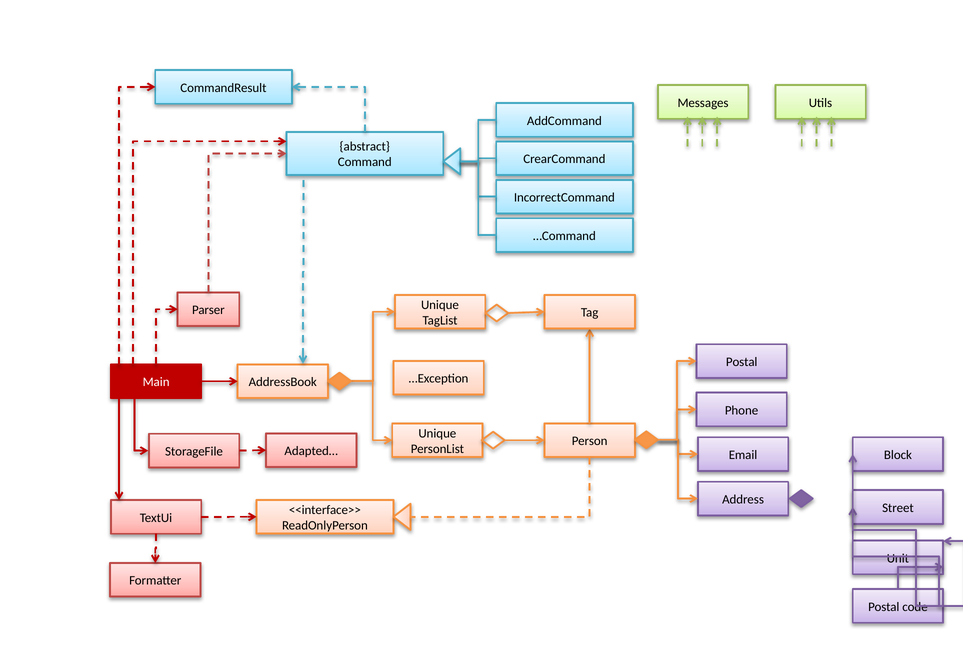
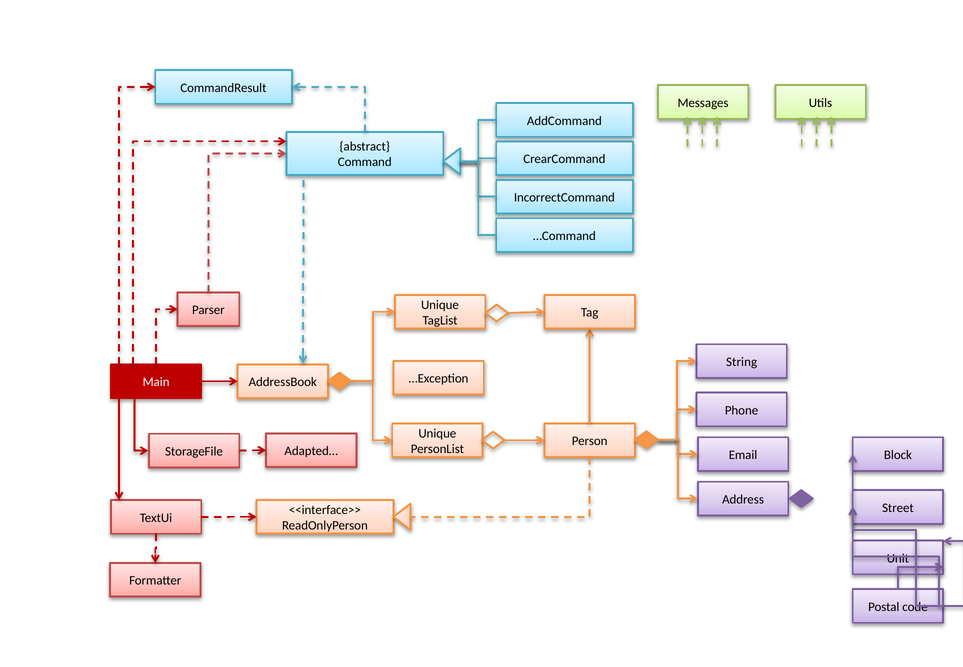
Postal at (742, 362): Postal -> String
